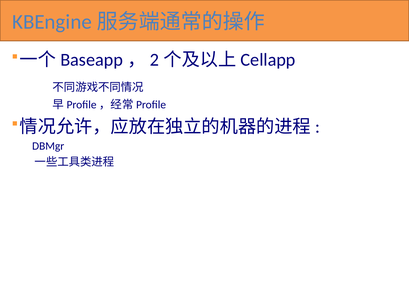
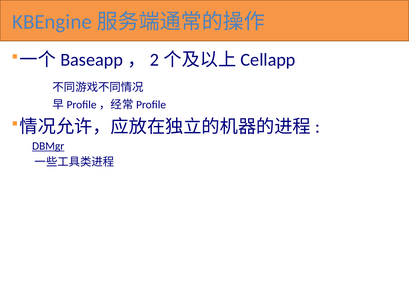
DBMgr underline: none -> present
